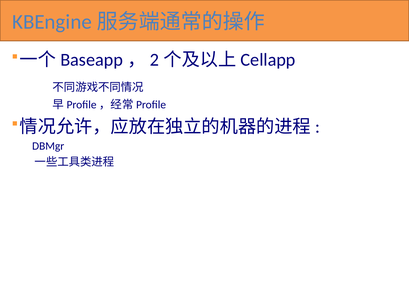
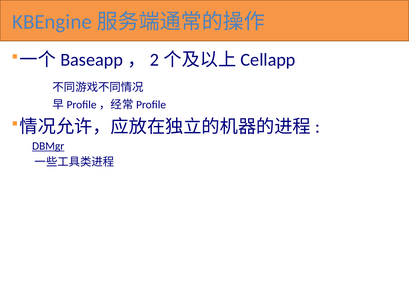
DBMgr underline: none -> present
